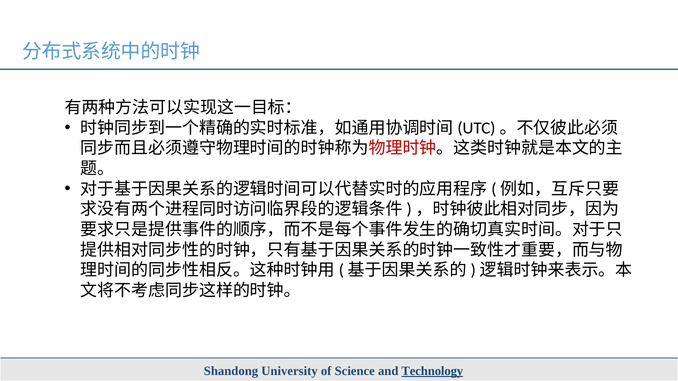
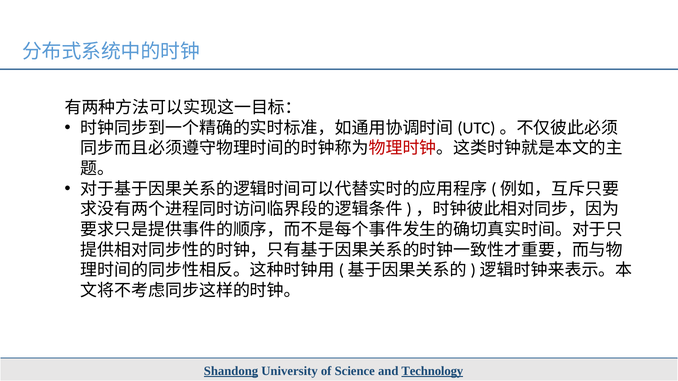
Shandong underline: none -> present
